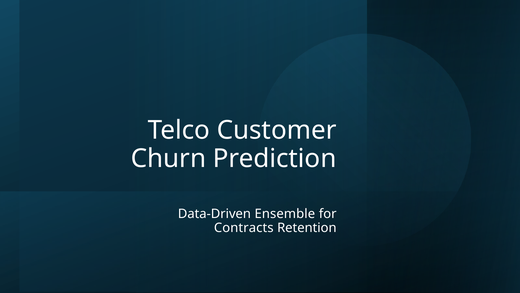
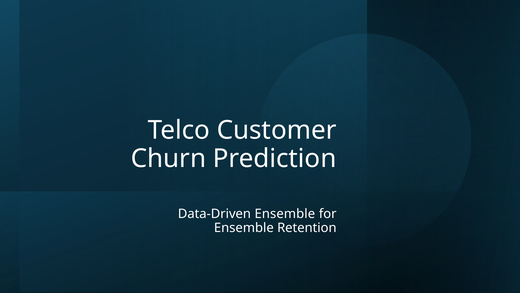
Contracts at (244, 228): Contracts -> Ensemble
